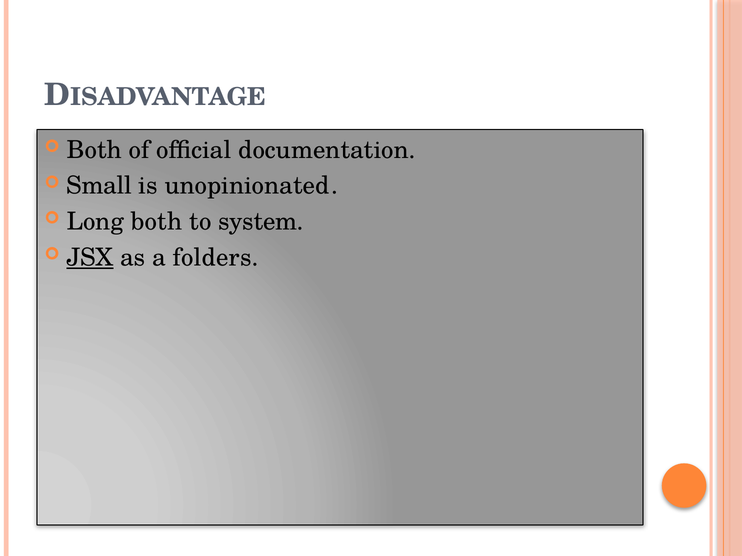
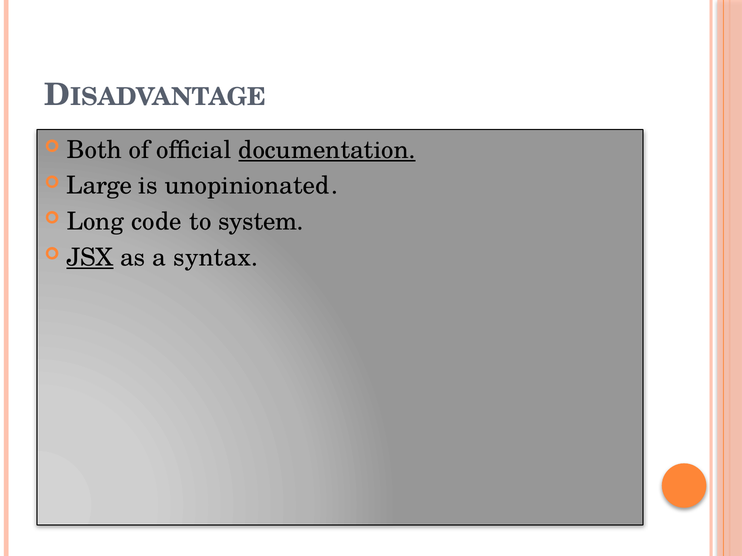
documentation underline: none -> present
Small: Small -> Large
Long both: both -> code
folders: folders -> syntax
